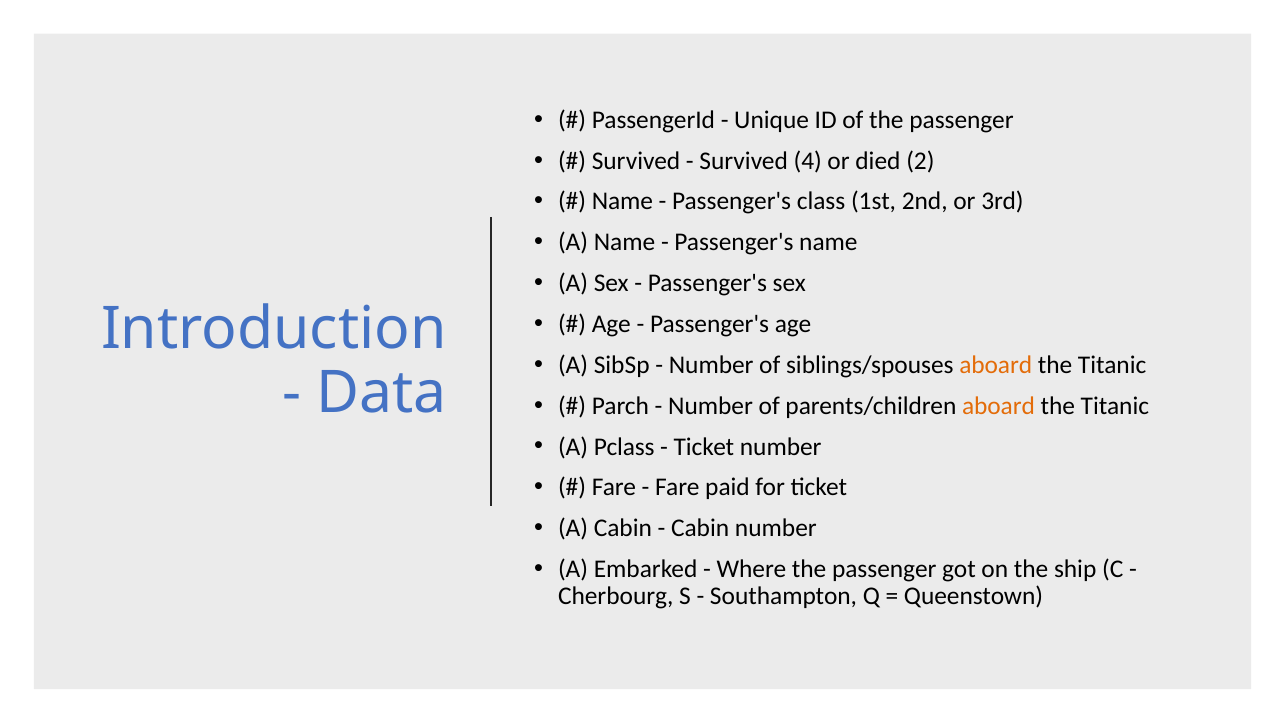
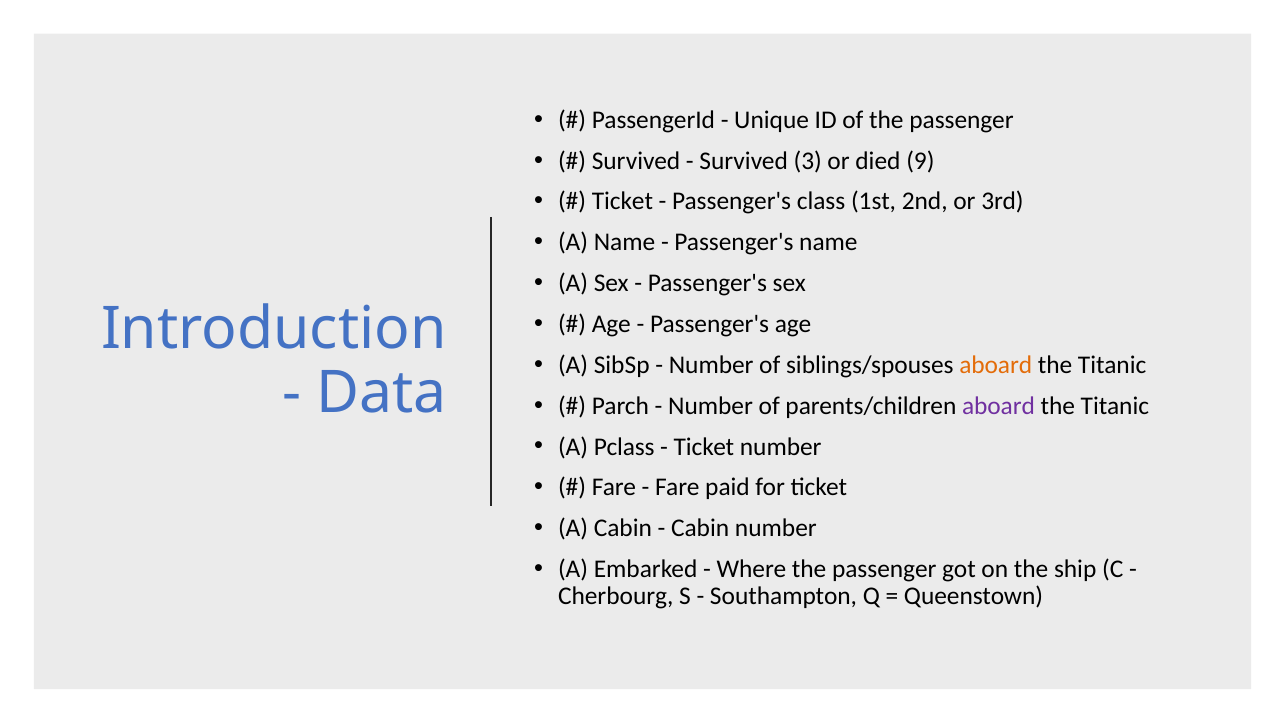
4: 4 -> 3
2: 2 -> 9
Name at (622, 202): Name -> Ticket
aboard at (998, 406) colour: orange -> purple
